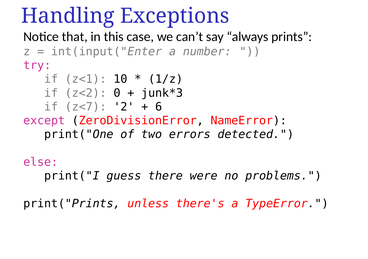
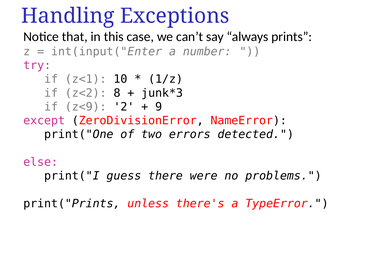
0: 0 -> 8
z<7: z<7 -> z<9
6: 6 -> 9
